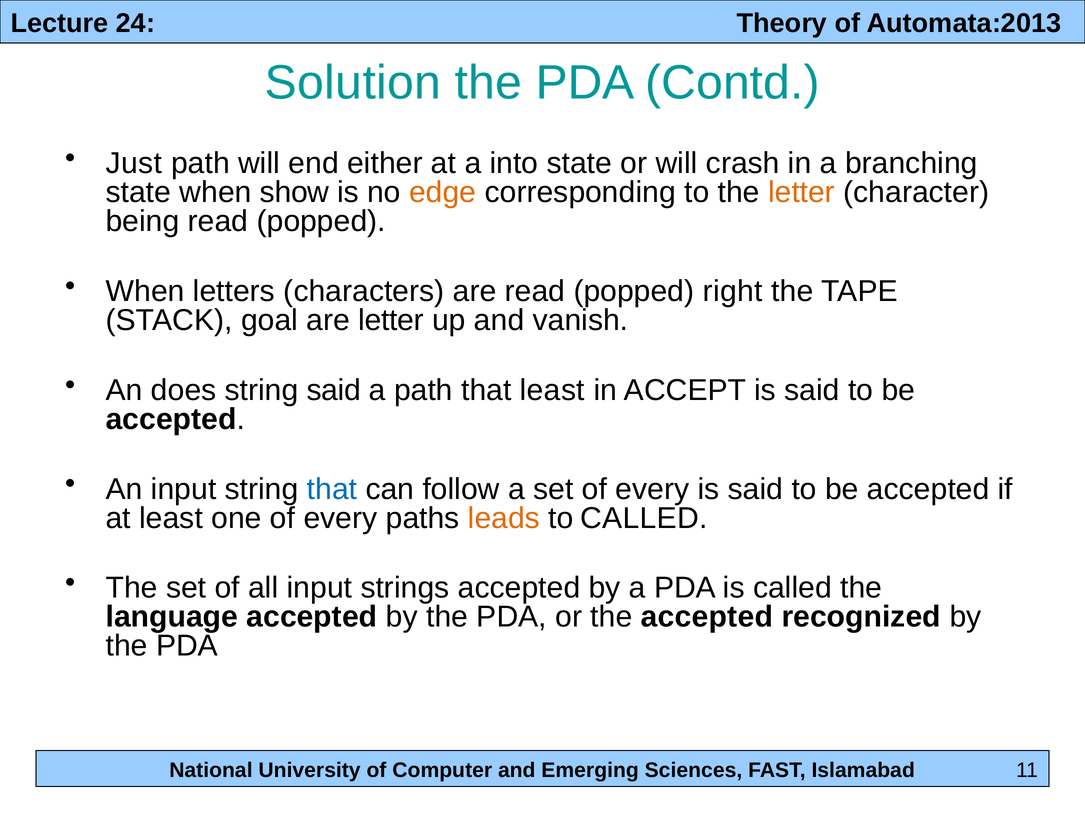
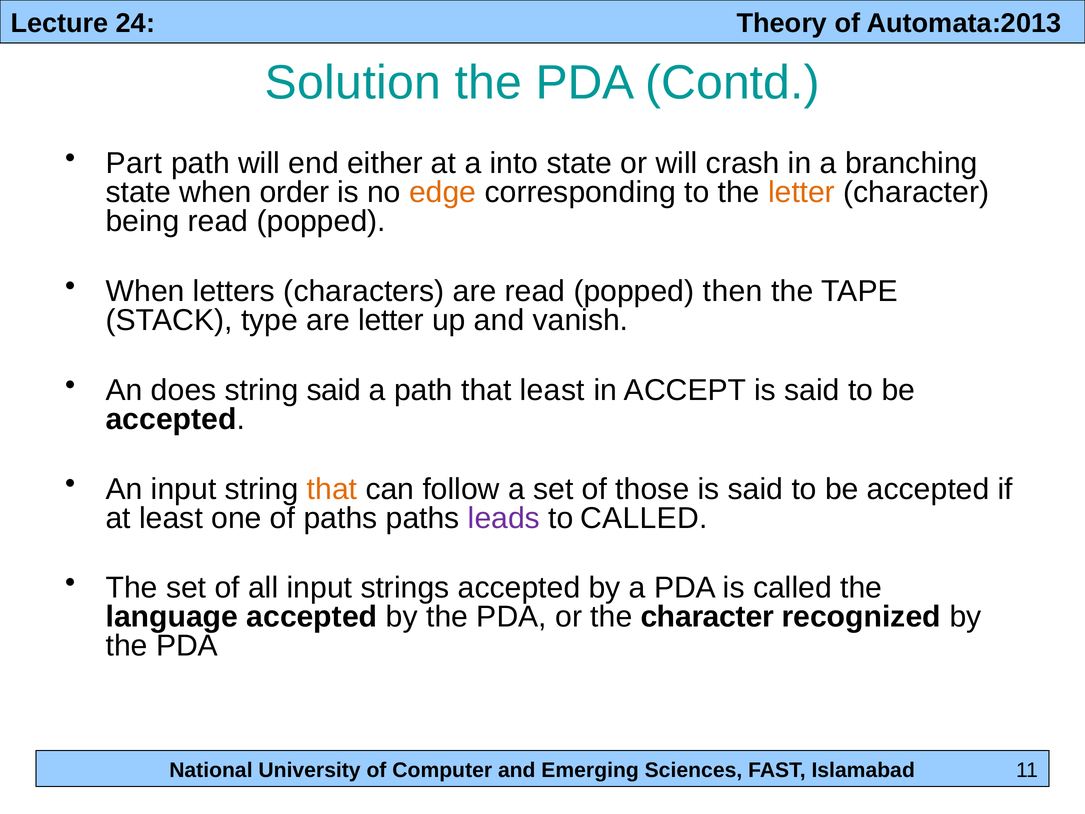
Just: Just -> Part
show: show -> order
right: right -> then
goal: goal -> type
that at (332, 489) colour: blue -> orange
set of every: every -> those
one of every: every -> paths
leads colour: orange -> purple
the accepted: accepted -> character
